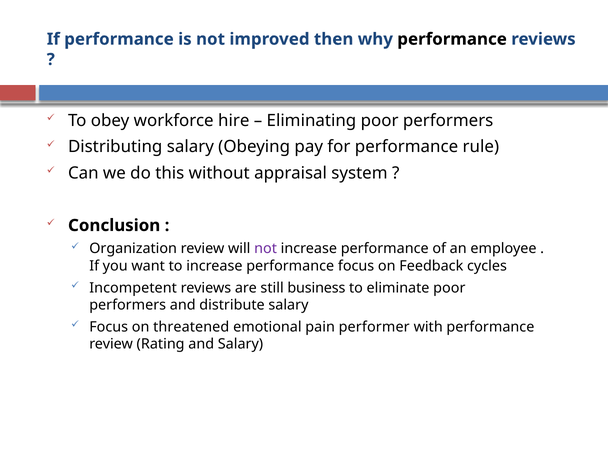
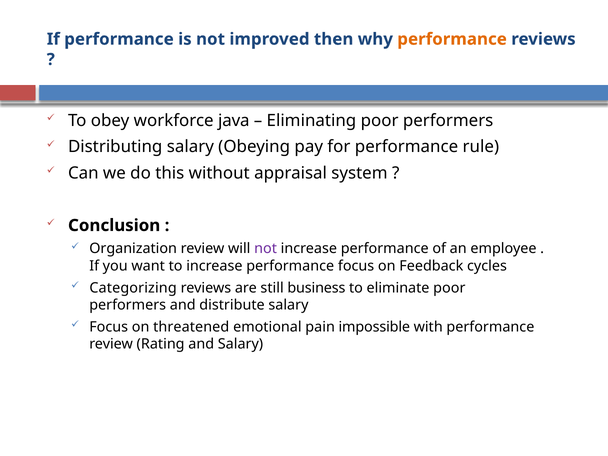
performance at (452, 39) colour: black -> orange
hire: hire -> java
Incompetent: Incompetent -> Categorizing
performer: performer -> impossible
